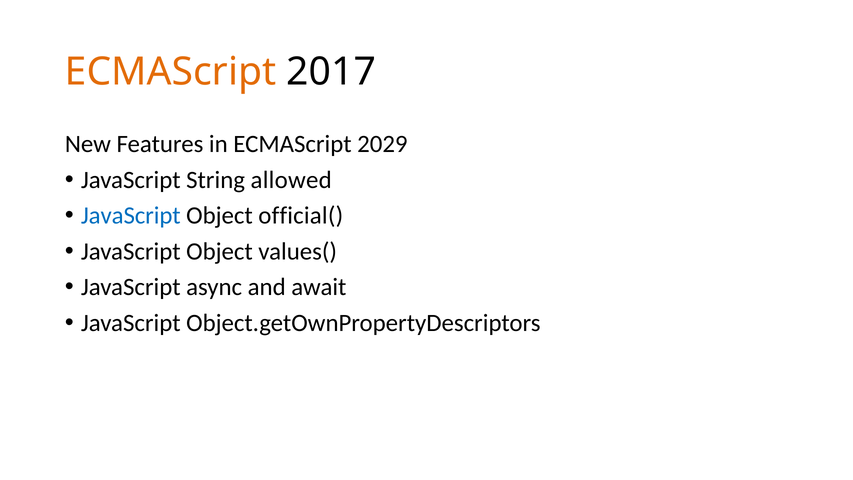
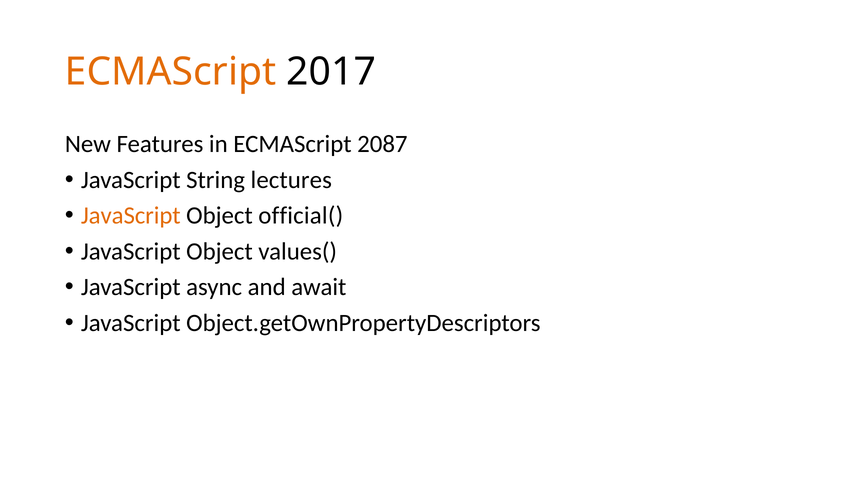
2029: 2029 -> 2087
allowed: allowed -> lectures
JavaScript at (131, 216) colour: blue -> orange
